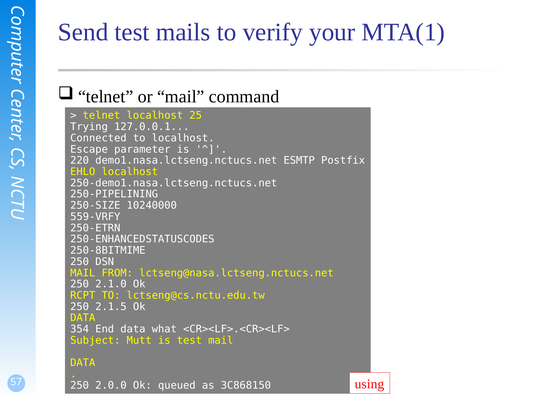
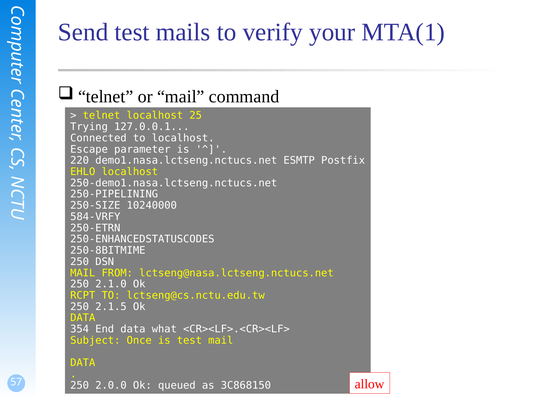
559-VRFY: 559-VRFY -> 584-VRFY
Mutt: Mutt -> Once
using: using -> allow
